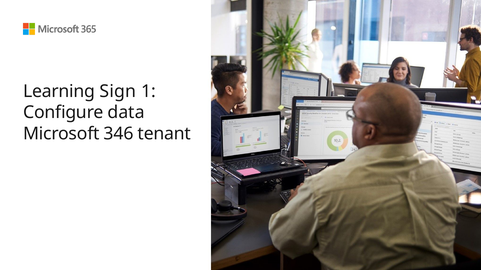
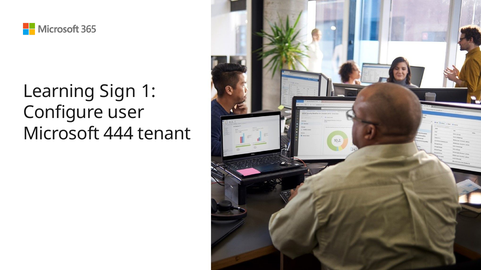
data: data -> user
346: 346 -> 444
